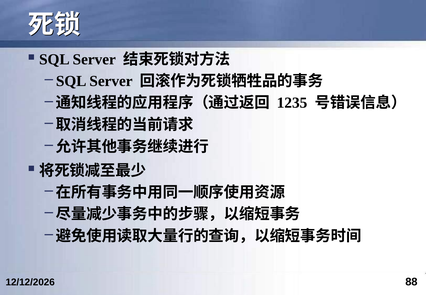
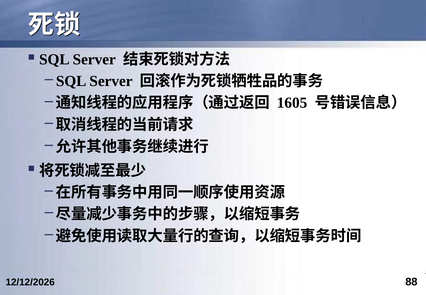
1235: 1235 -> 1605
